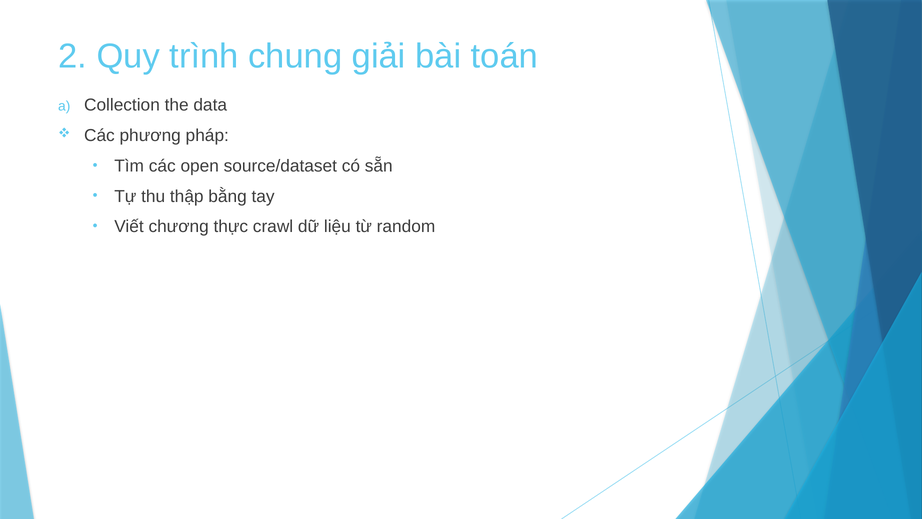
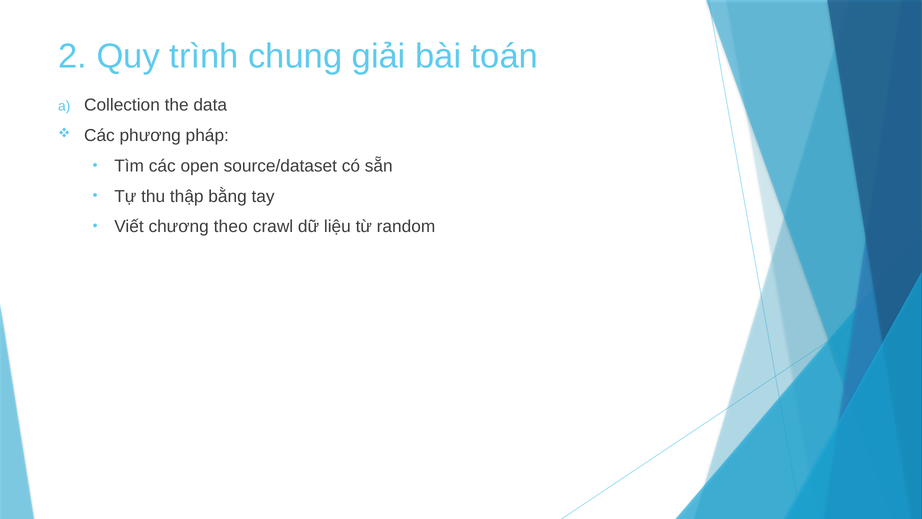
thực: thực -> theo
